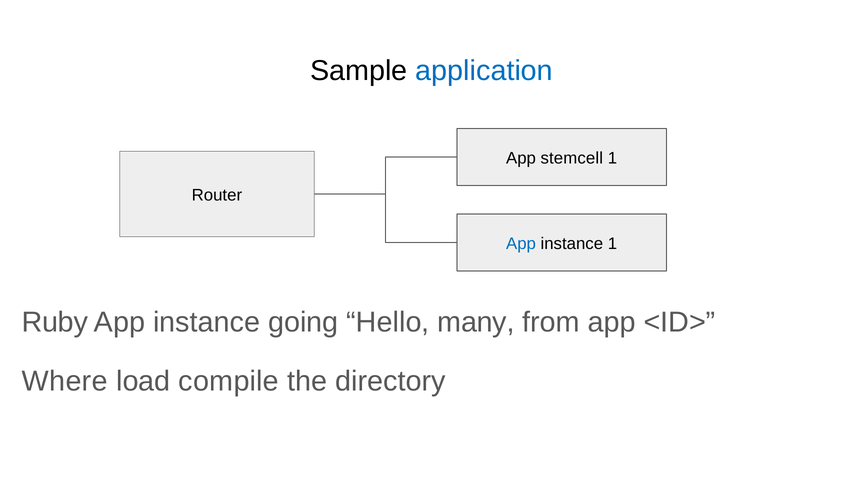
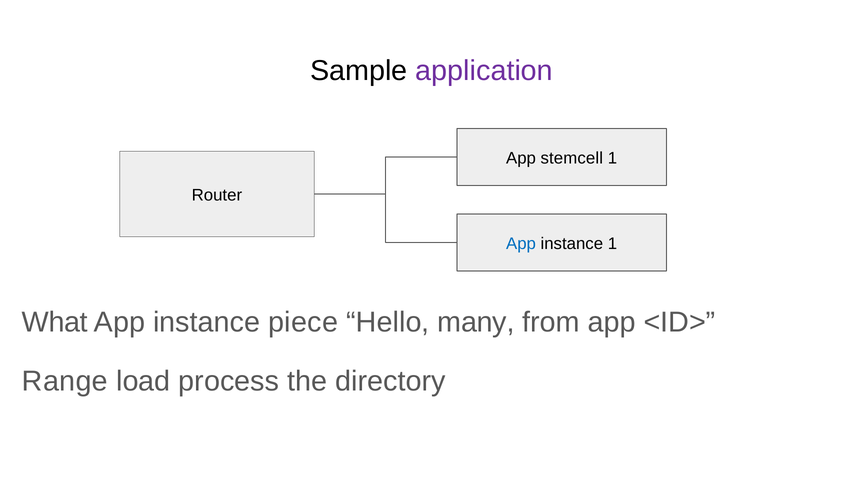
application colour: blue -> purple
Ruby: Ruby -> What
going: going -> piece
Where: Where -> Range
compile: compile -> process
